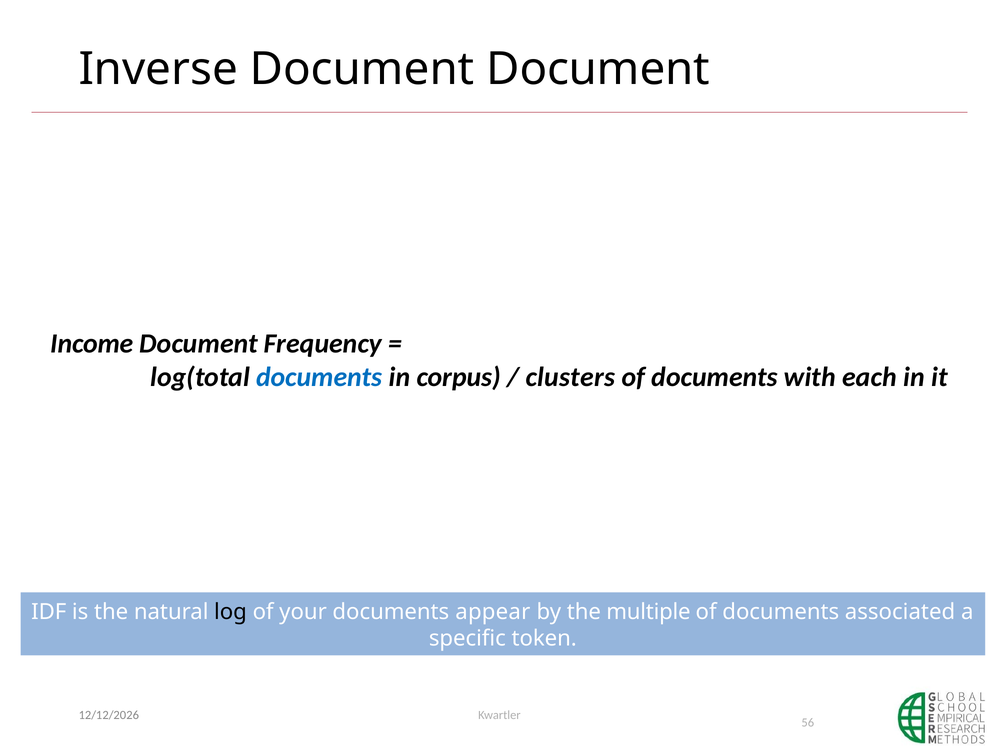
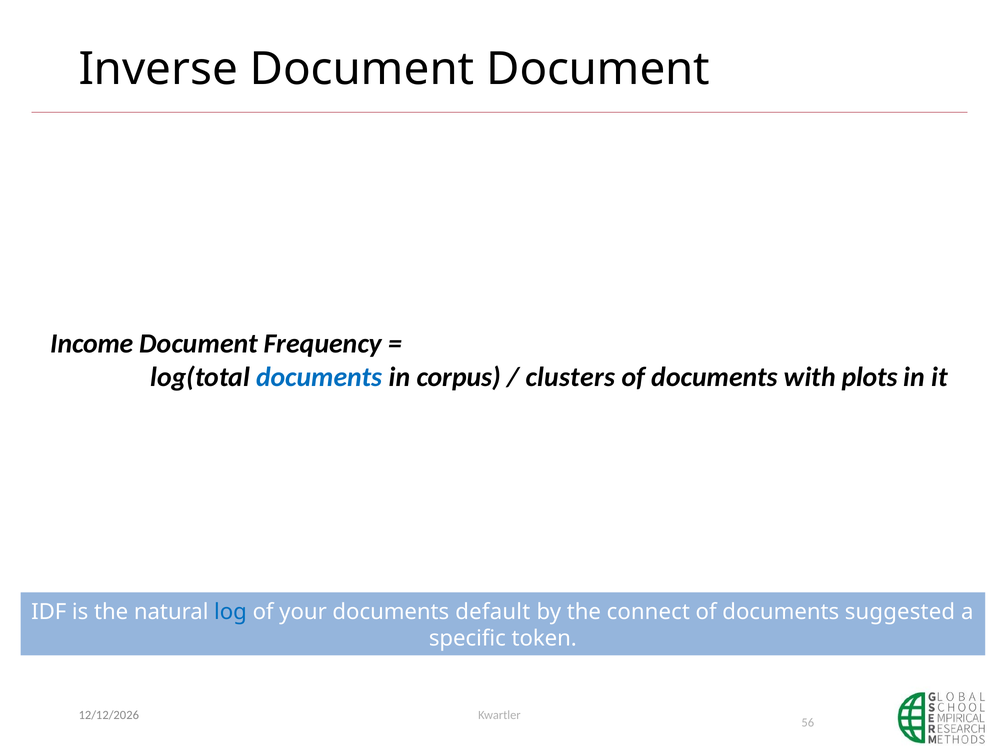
each: each -> plots
log colour: black -> blue
appear: appear -> default
multiple: multiple -> connect
associated: associated -> suggested
